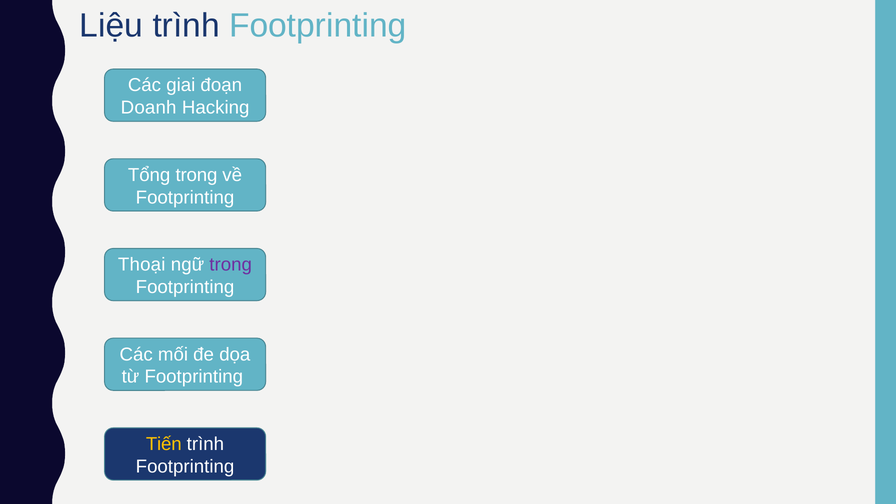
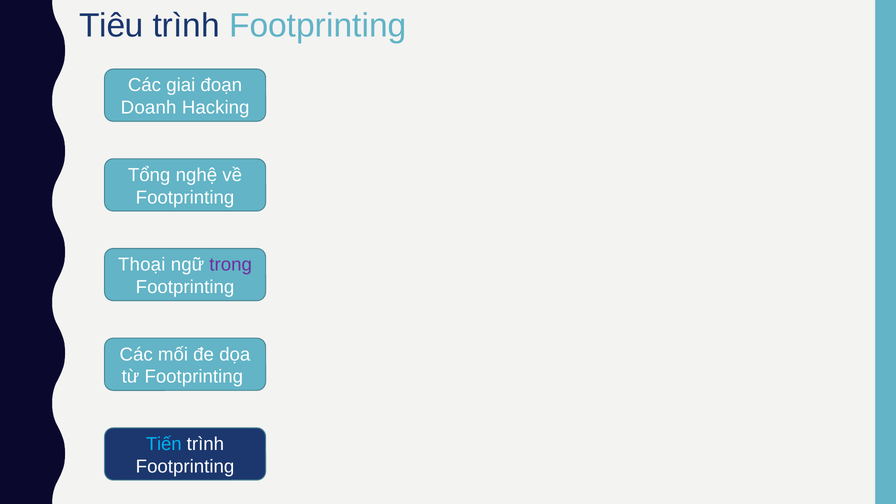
Liệu: Liệu -> Tiêu
Tổng trong: trong -> nghệ
Tiến colour: yellow -> light blue
